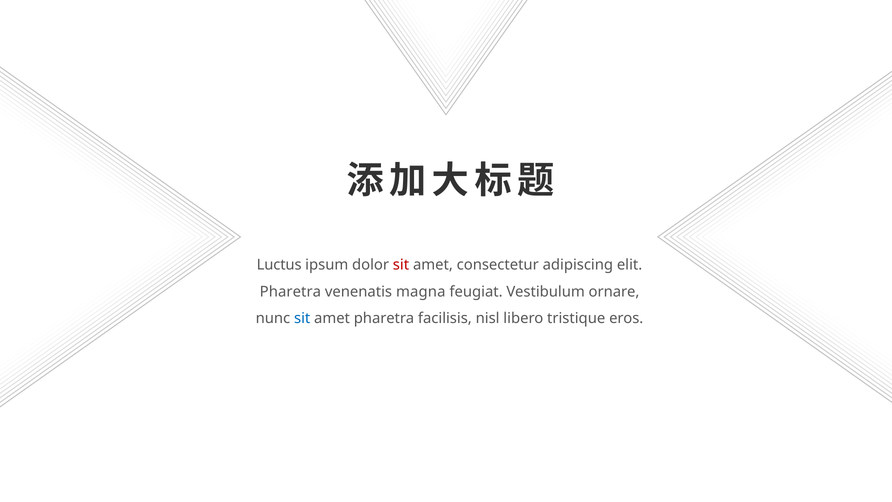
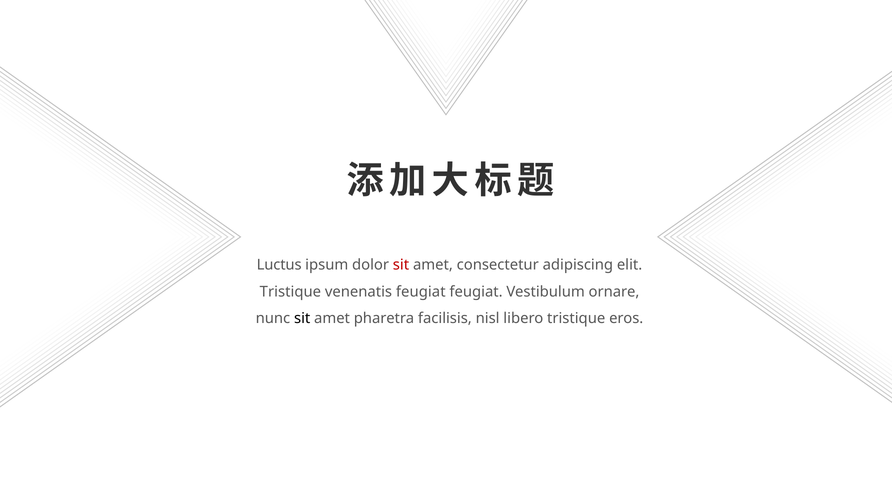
Pharetra at (290, 292): Pharetra -> Tristique
venenatis magna: magna -> feugiat
sit at (302, 318) colour: blue -> black
